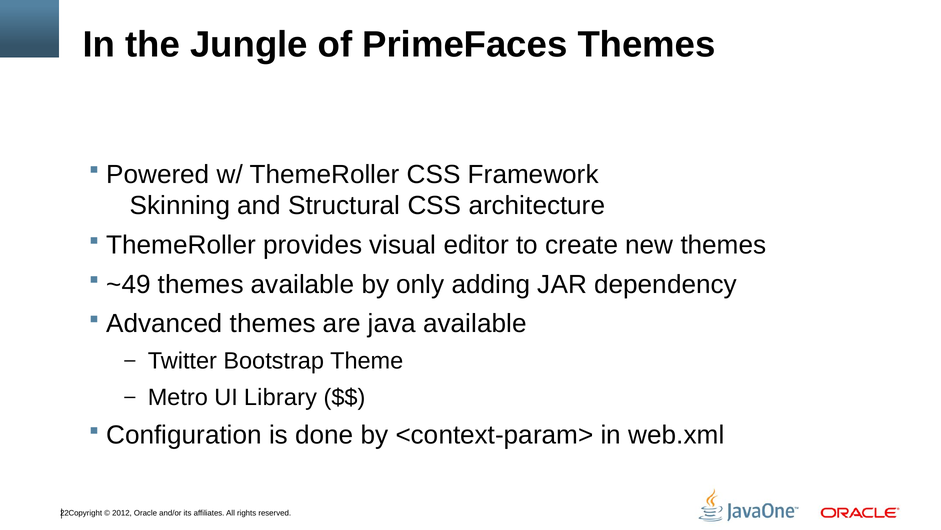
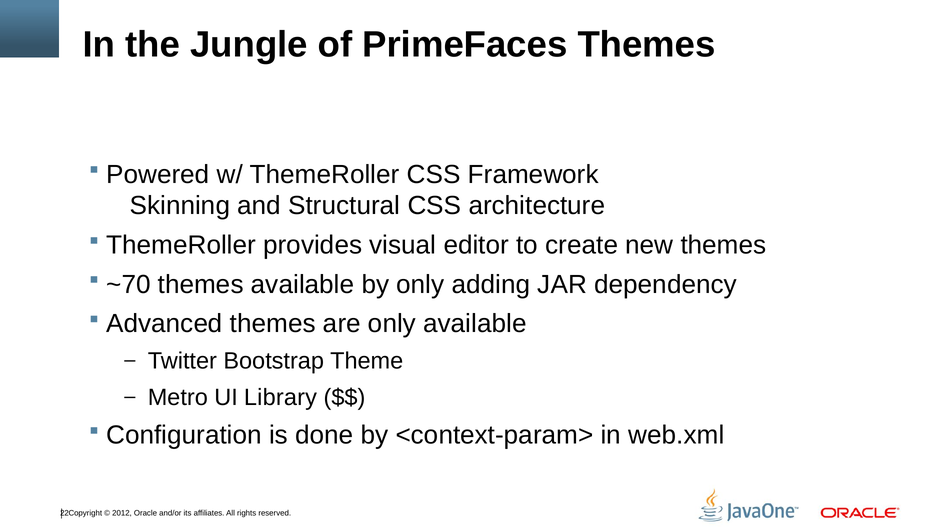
~49: ~49 -> ~70
are java: java -> only
